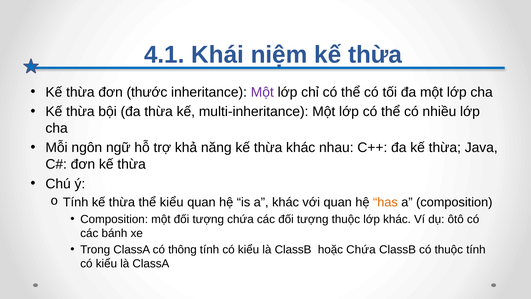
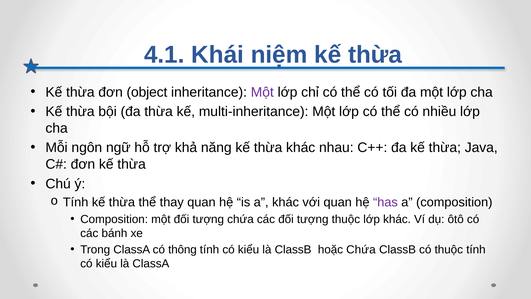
thước: thước -> object
thể kiểu: kiểu -> thay
has colour: orange -> purple
